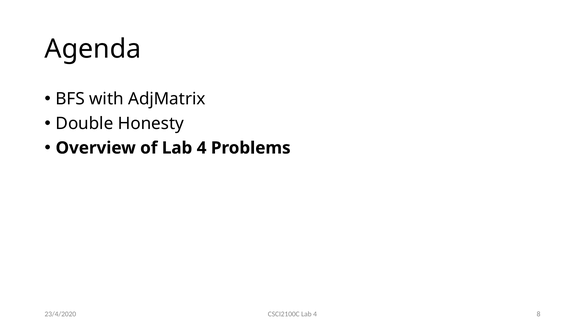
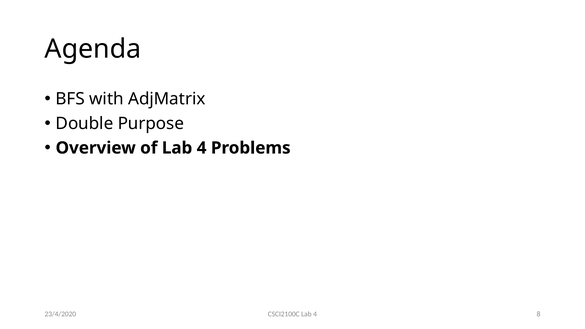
Honesty: Honesty -> Purpose
